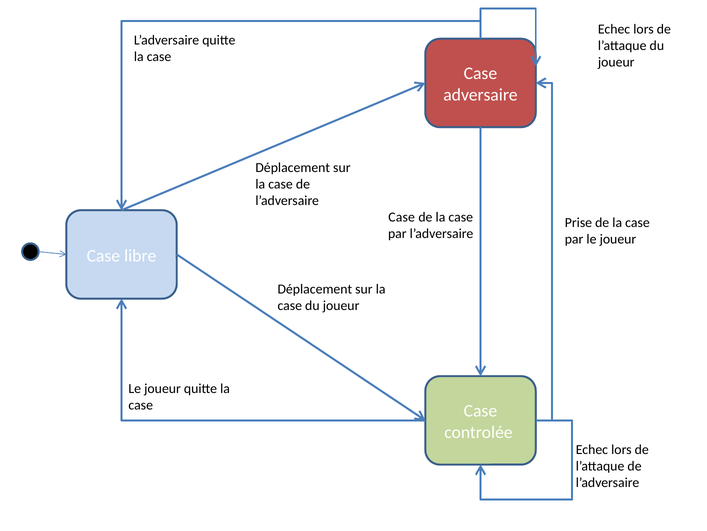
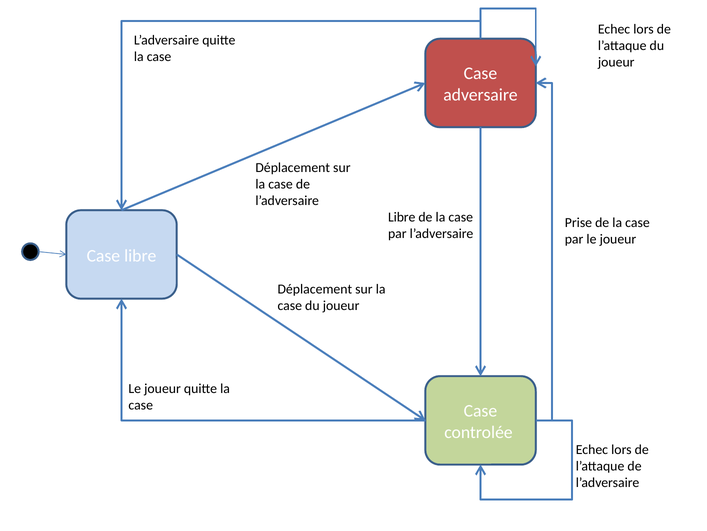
Case at (402, 217): Case -> Libre
